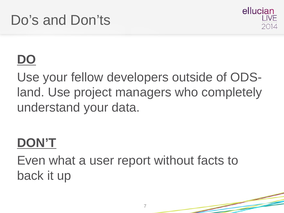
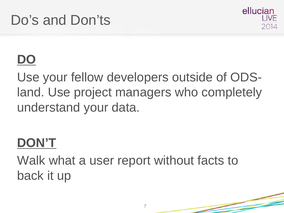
Even: Even -> Walk
